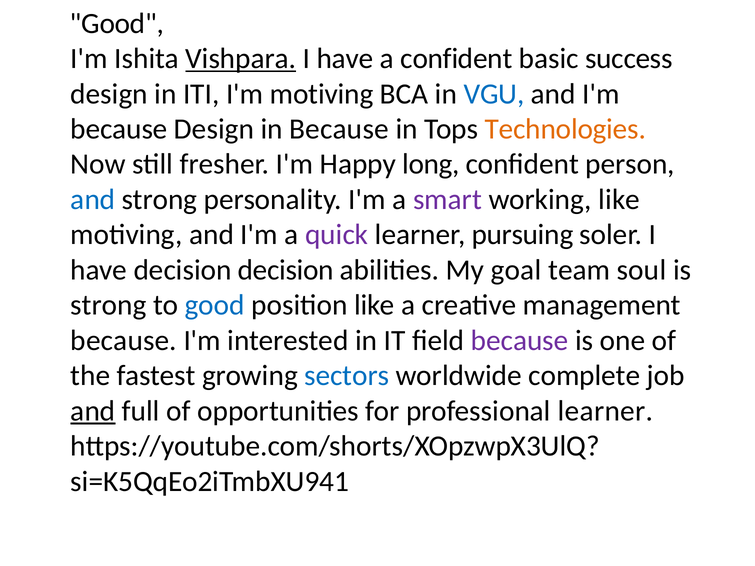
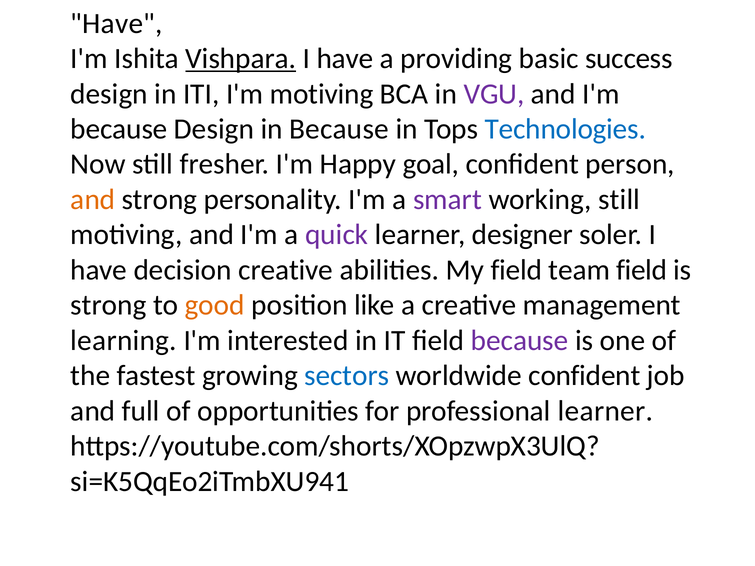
Good at (117, 23): Good -> Have
a confident: confident -> providing
VGU colour: blue -> purple
Technologies colour: orange -> blue
long: long -> goal
and at (93, 200) colour: blue -> orange
working like: like -> still
pursuing: pursuing -> designer
decision decision: decision -> creative
My goal: goal -> field
team soul: soul -> field
good at (215, 305) colour: blue -> orange
because at (124, 341): because -> learning
worldwide complete: complete -> confident
and at (93, 411) underline: present -> none
